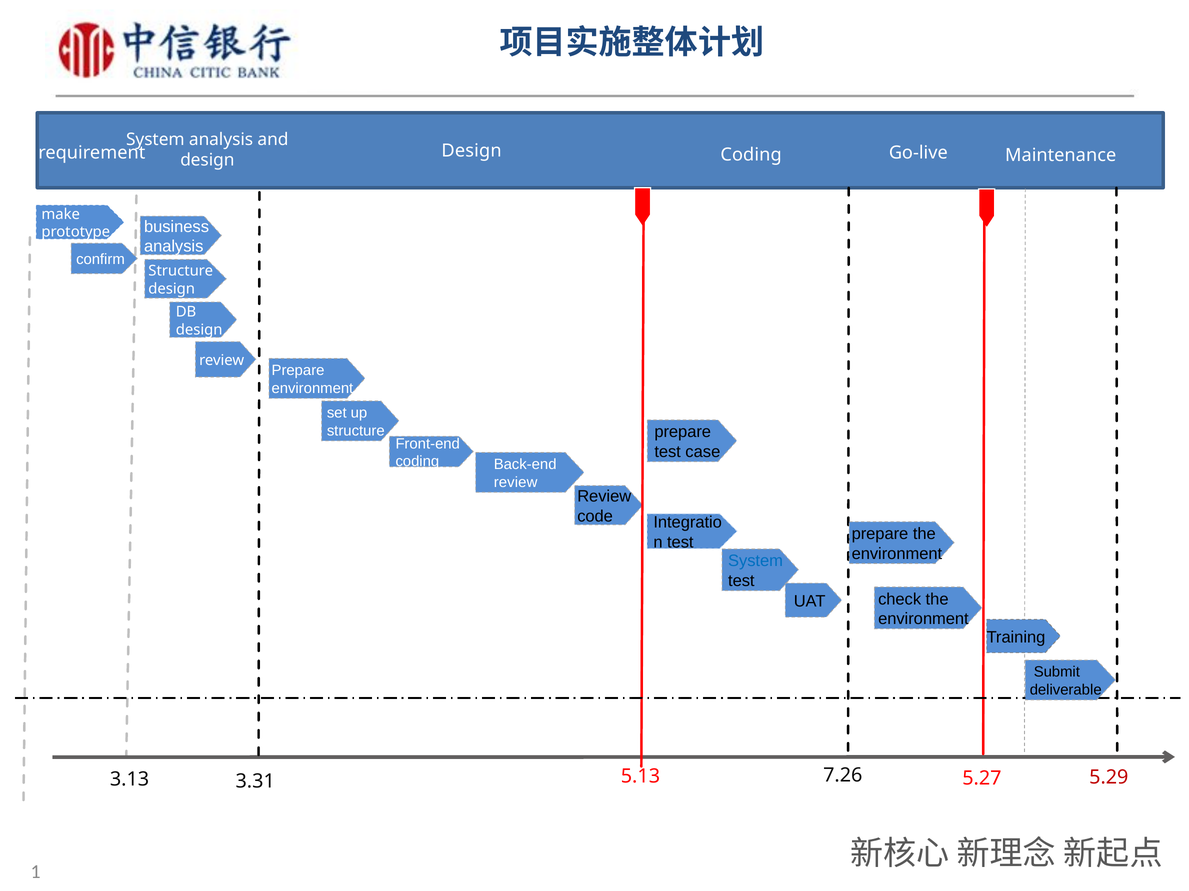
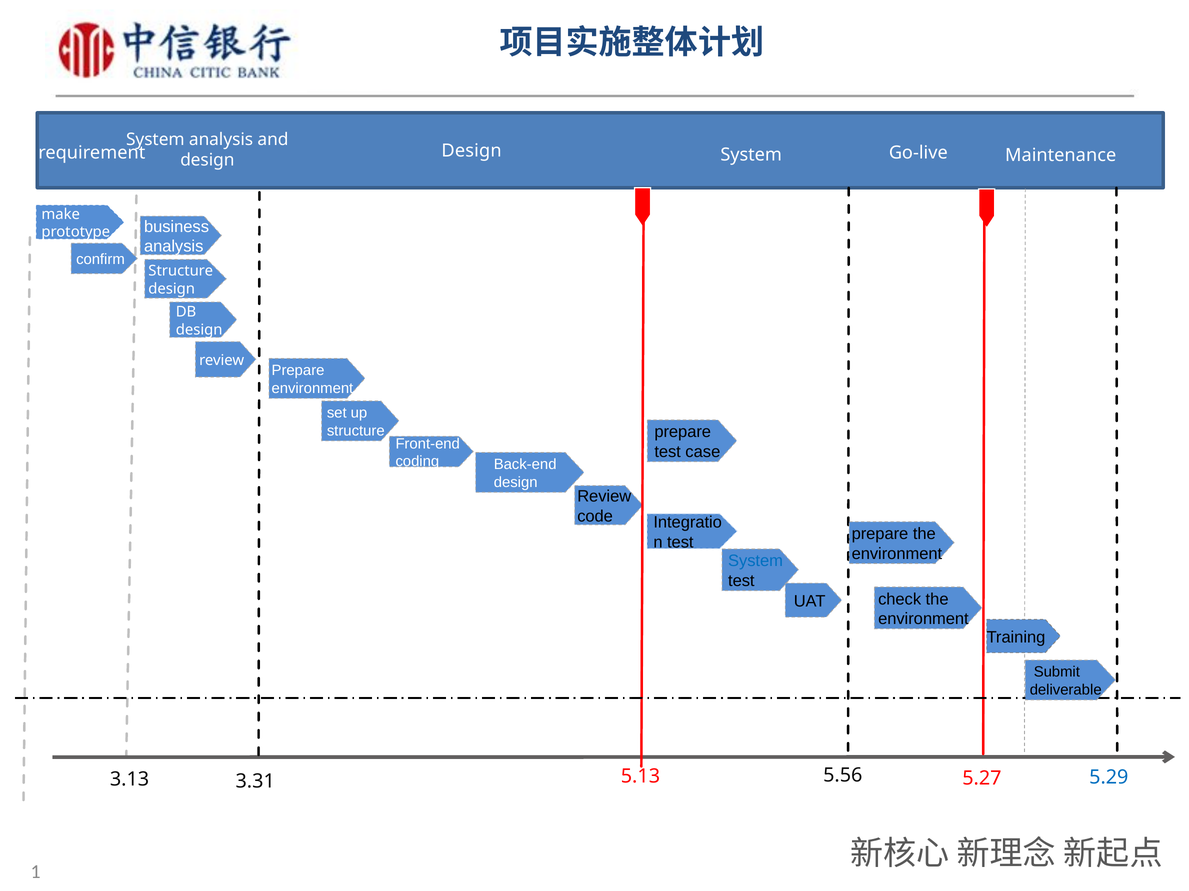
Coding at (751, 155): Coding -> System
review at (516, 483): review -> design
5.29 colour: red -> blue
7.26: 7.26 -> 5.56
